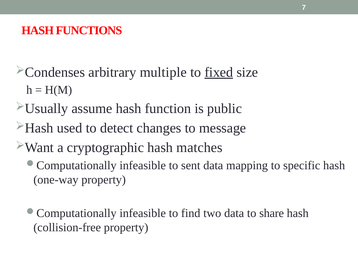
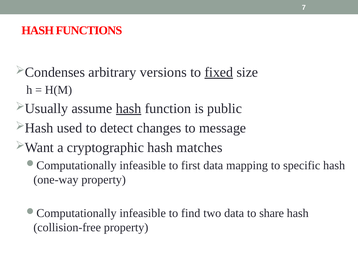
multiple: multiple -> versions
hash at (129, 108) underline: none -> present
sent: sent -> first
